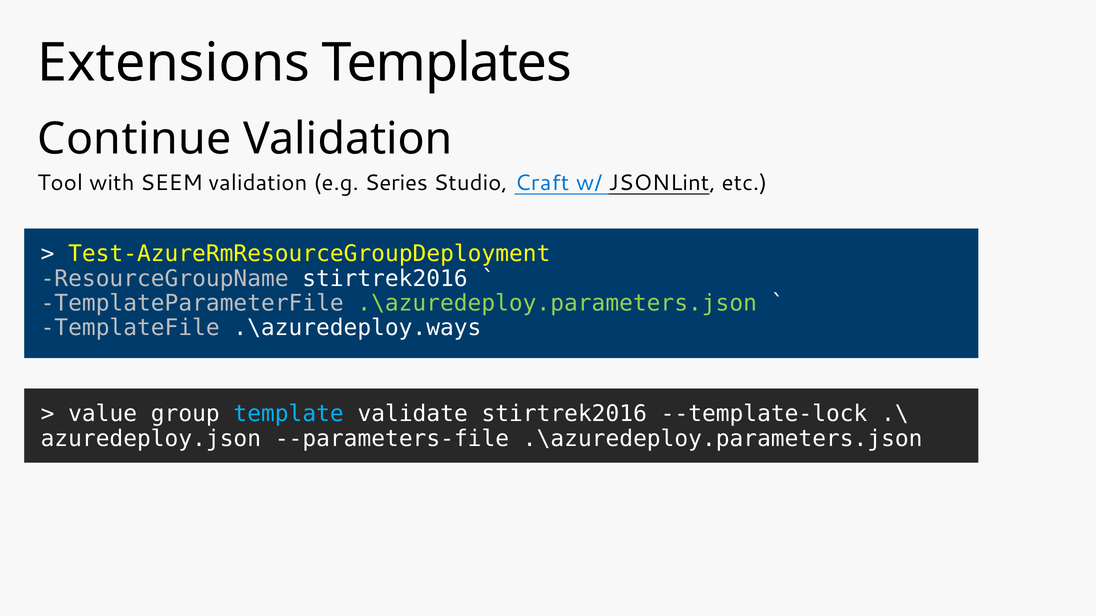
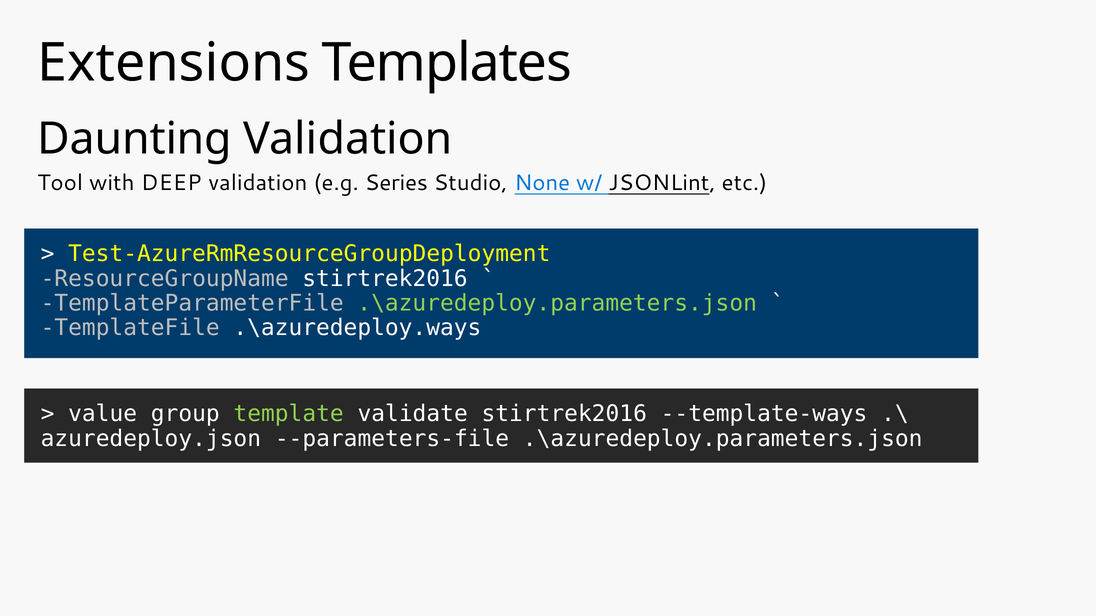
Continue: Continue -> Daunting
SEEM: SEEM -> DEEP
Craft: Craft -> None
template colour: light blue -> light green
--template-lock: --template-lock -> --template-ways
